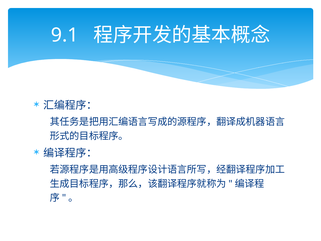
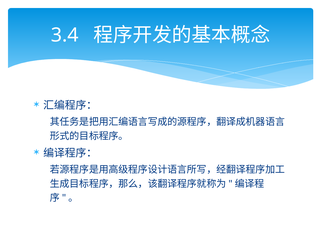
9.1: 9.1 -> 3.4
